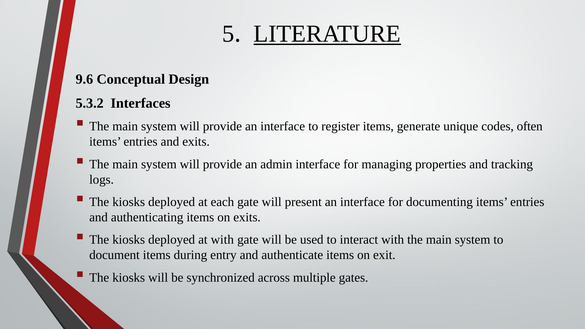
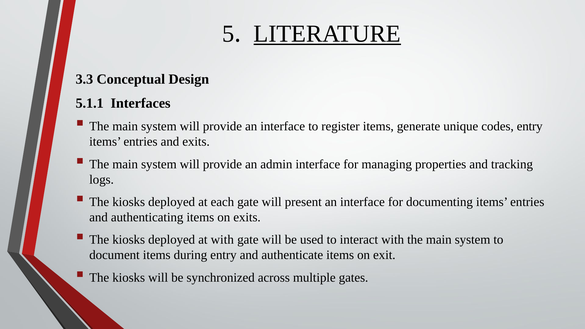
9.6: 9.6 -> 3.3
5.3.2: 5.3.2 -> 5.1.1
codes often: often -> entry
